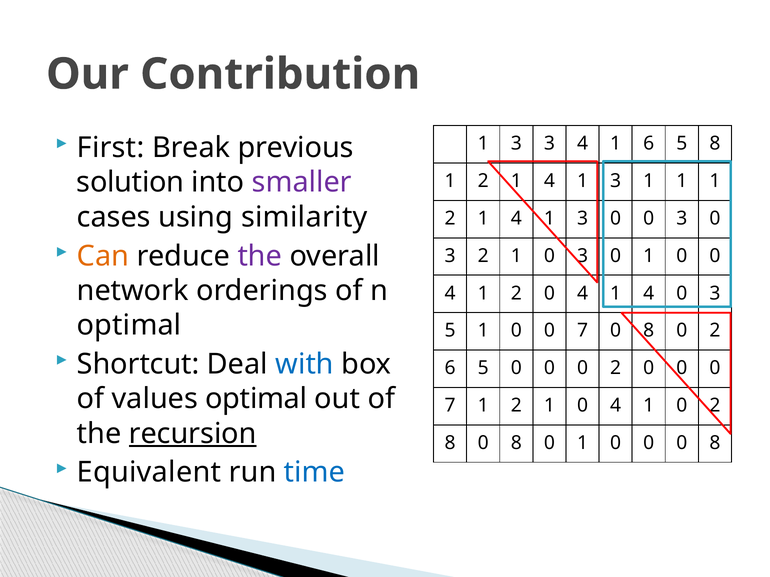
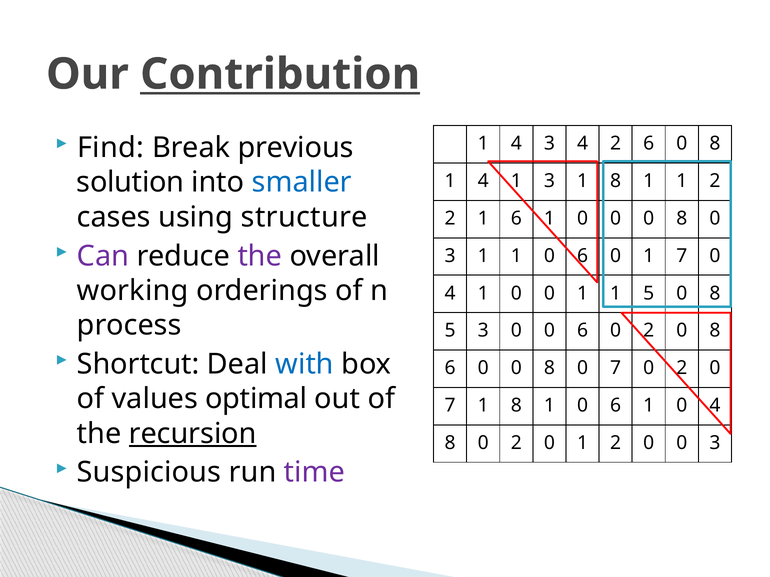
Contribution underline: none -> present
First: First -> Find
3 at (516, 144): 3 -> 4
3 4 1: 1 -> 2
5 at (682, 144): 5 -> 0
smaller colour: purple -> blue
2 at (483, 181): 2 -> 4
4 at (549, 181): 4 -> 3
3 at (616, 181): 3 -> 8
1 1 1: 1 -> 2
similarity: similarity -> structure
4 at (516, 219): 4 -> 6
3 at (583, 219): 3 -> 0
3 at (682, 219): 3 -> 8
Can colour: orange -> purple
2 at (483, 256): 2 -> 1
3 at (583, 256): 3 -> 6
0 at (682, 256): 0 -> 7
network: network -> working
4 1 2: 2 -> 0
4 at (583, 293): 4 -> 1
4 at (649, 293): 4 -> 5
3 at (715, 293): 3 -> 8
optimal at (129, 326): optimal -> process
5 1: 1 -> 3
7 at (583, 331): 7 -> 6
8 at (649, 331): 8 -> 2
2 at (715, 331): 2 -> 8
5 at (483, 368): 5 -> 0
0 at (549, 368): 0 -> 8
2 at (616, 368): 2 -> 7
0 at (682, 368): 0 -> 2
7 1 2: 2 -> 8
4 at (616, 406): 4 -> 6
1 0 2: 2 -> 4
8 0 8: 8 -> 2
0 at (616, 443): 0 -> 2
0 0 8: 8 -> 3
Equivalent: Equivalent -> Suspicious
time colour: blue -> purple
